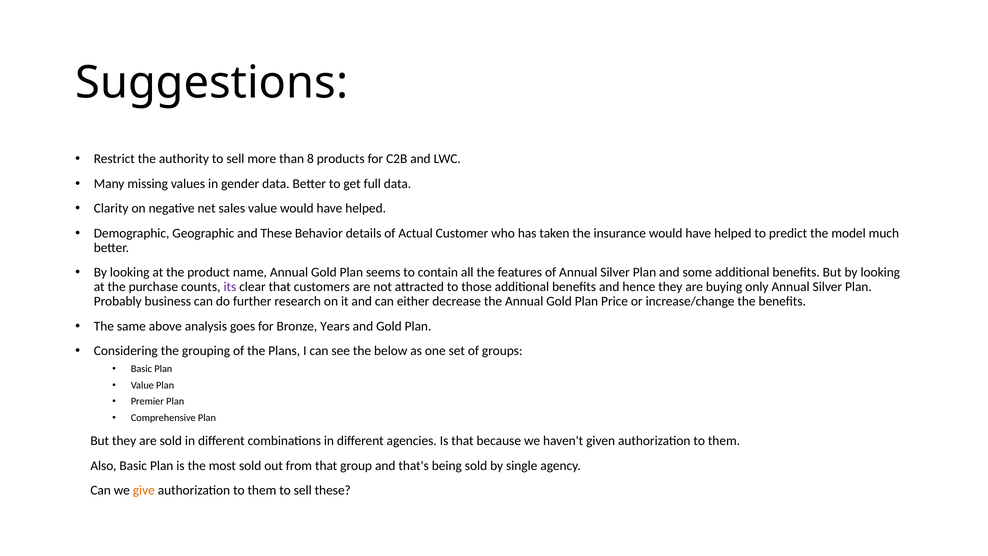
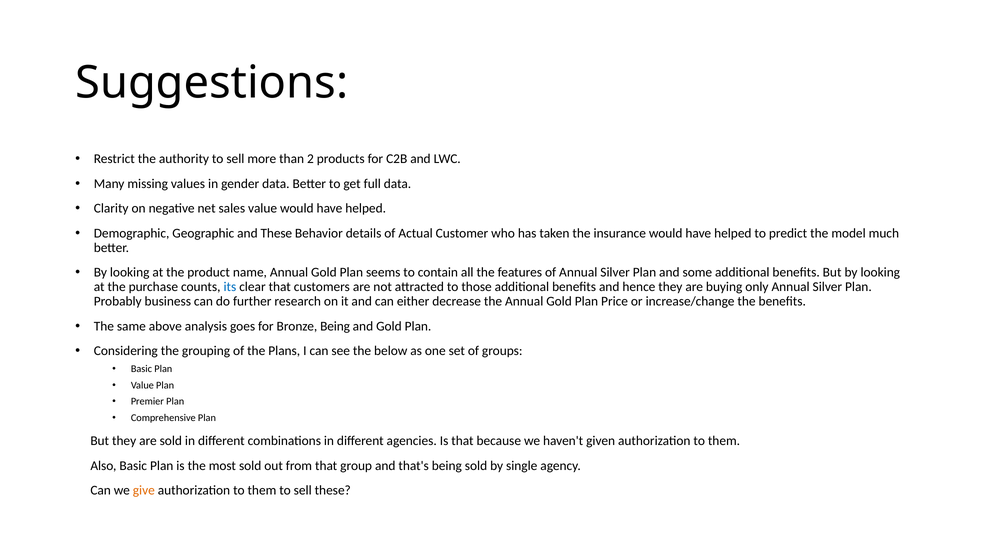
8: 8 -> 2
its colour: purple -> blue
Bronze Years: Years -> Being
